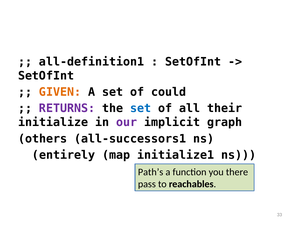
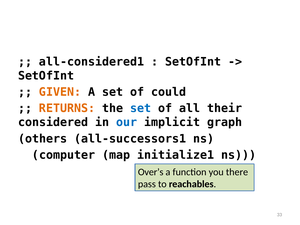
all-definition1: all-definition1 -> all-considered1
RETURNS colour: purple -> orange
initialize: initialize -> considered
our colour: purple -> blue
entirely: entirely -> computer
Path’s: Path’s -> Over’s
